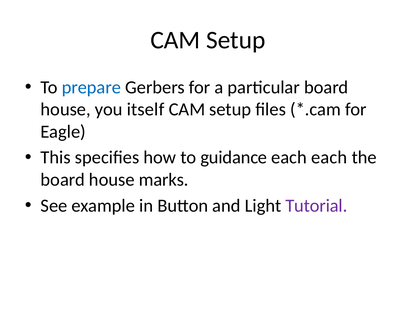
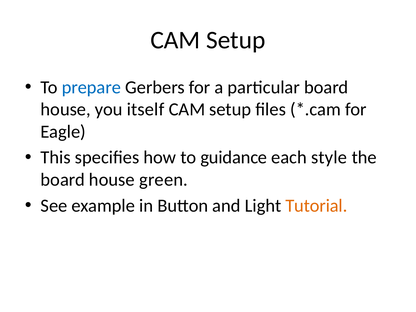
each each: each -> style
marks: marks -> green
Tutorial colour: purple -> orange
